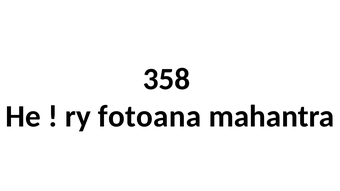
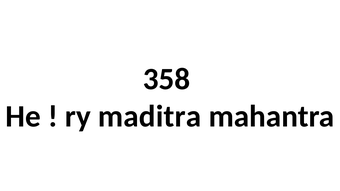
fotoana: fotoana -> maditra
